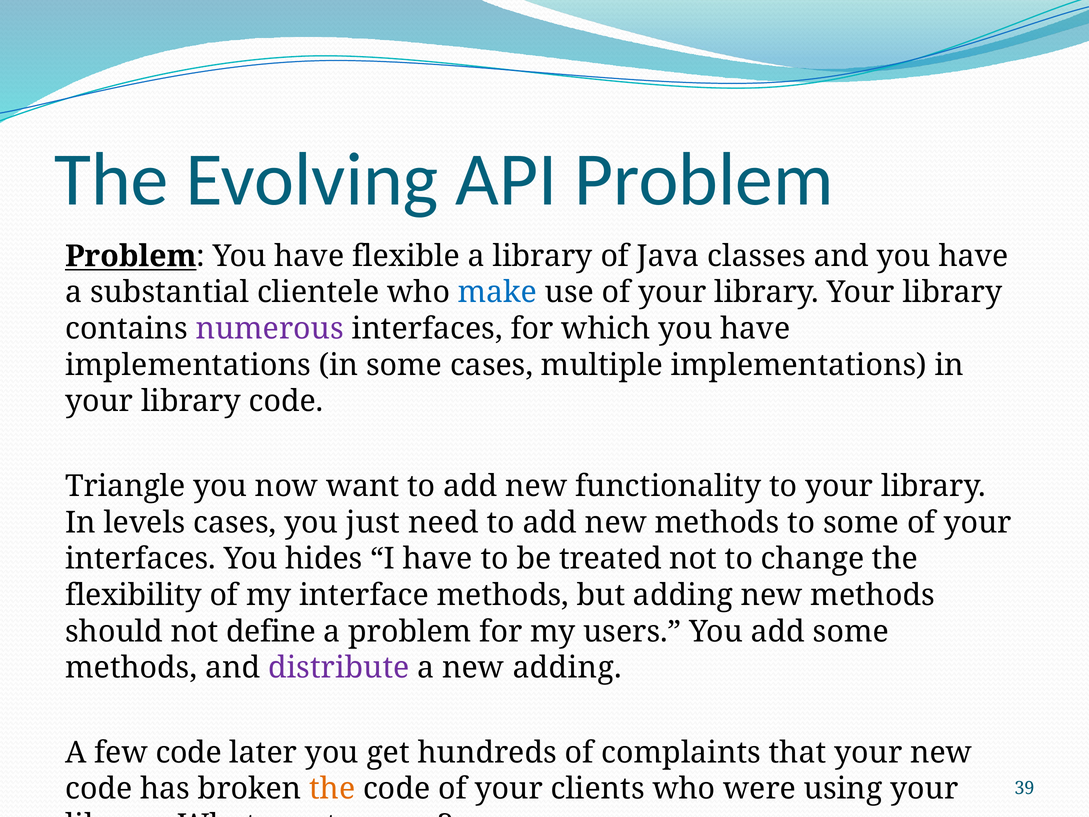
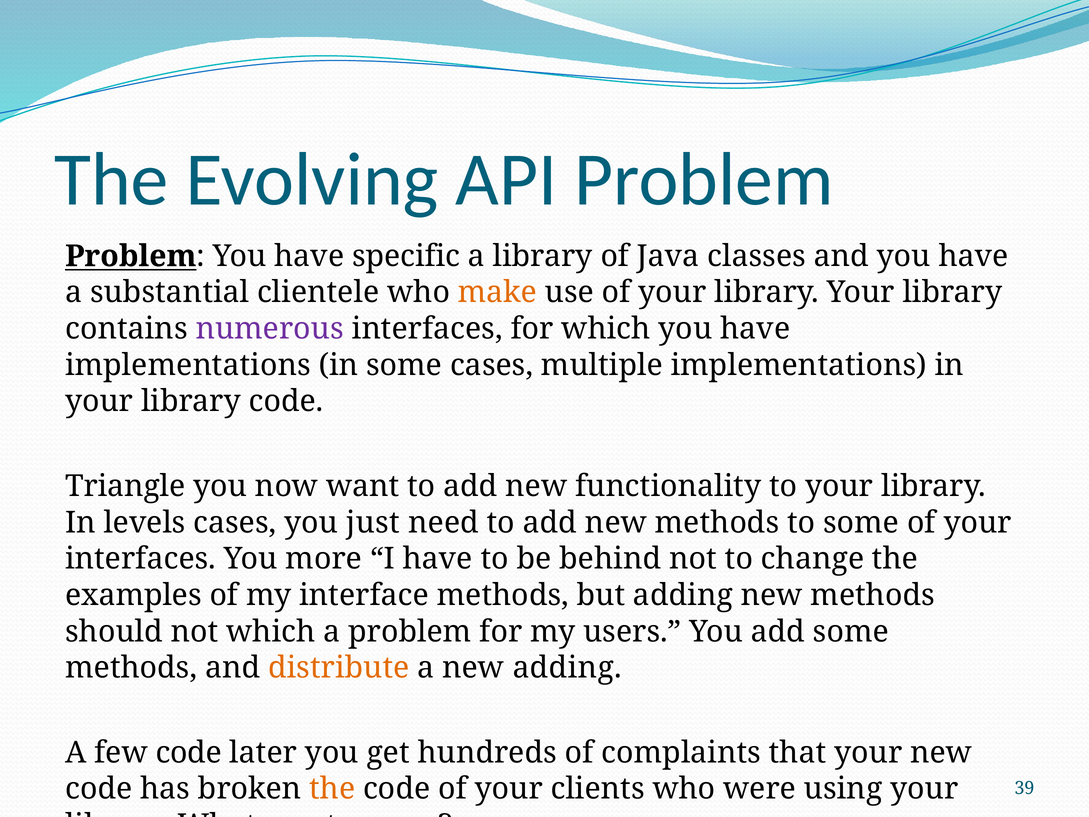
flexible: flexible -> specific
make colour: blue -> orange
hides: hides -> more
treated: treated -> behind
flexibility: flexibility -> examples
not define: define -> which
distribute colour: purple -> orange
